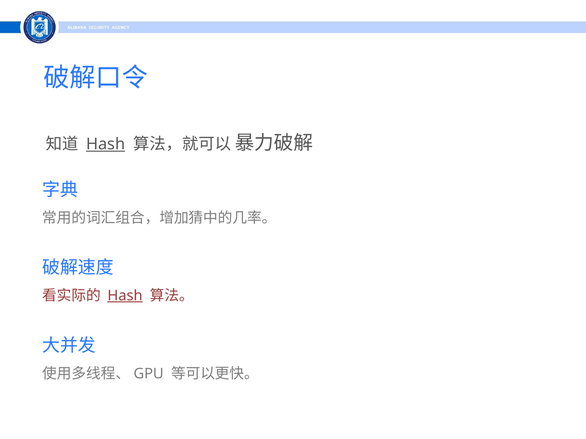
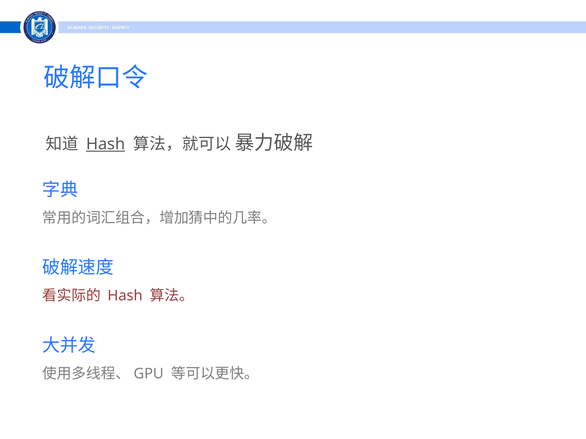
Hash at (125, 296) underline: present -> none
